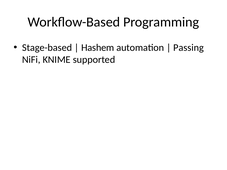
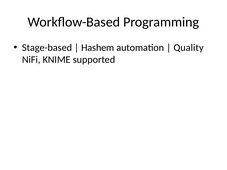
Passing: Passing -> Quality
